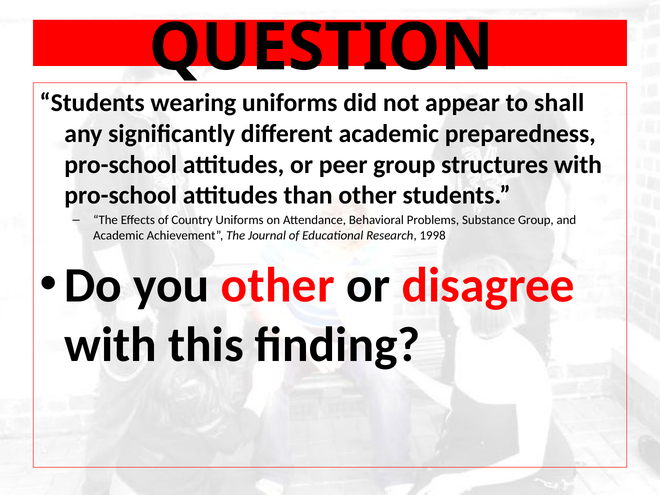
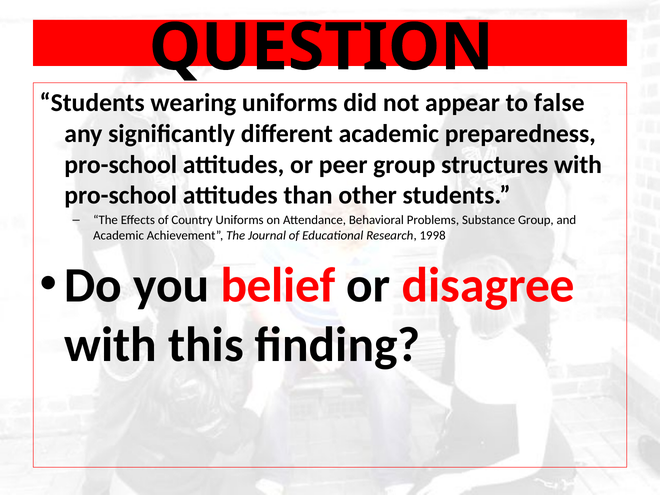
shall: shall -> false
you other: other -> belief
